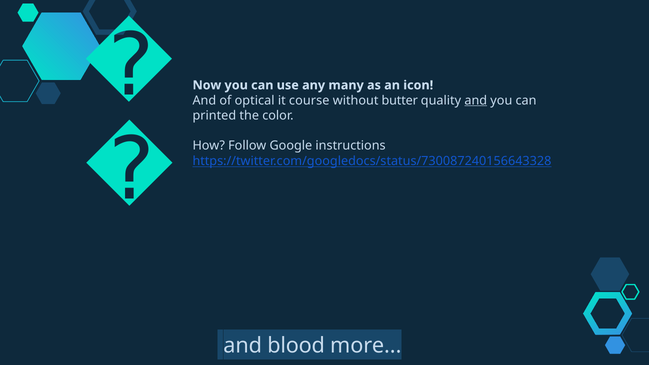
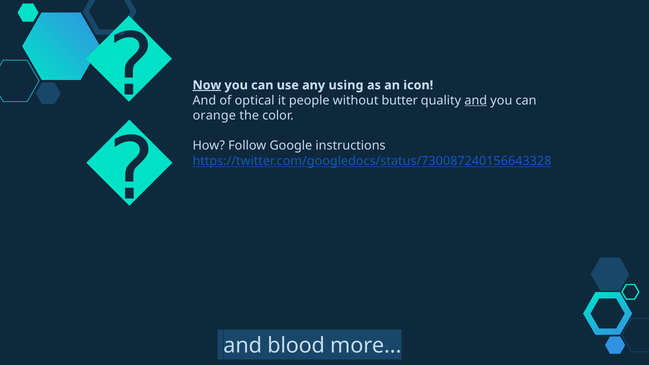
Now underline: none -> present
many: many -> using
course: course -> people
printed: printed -> orange
